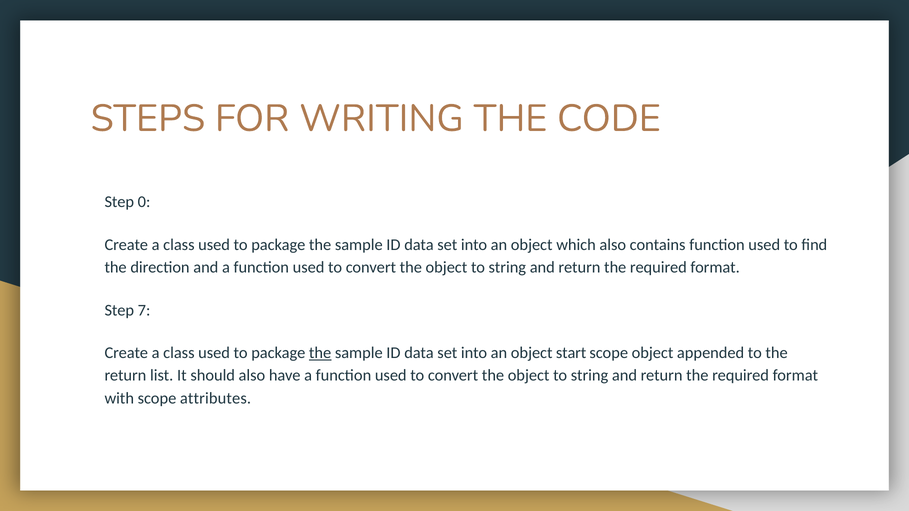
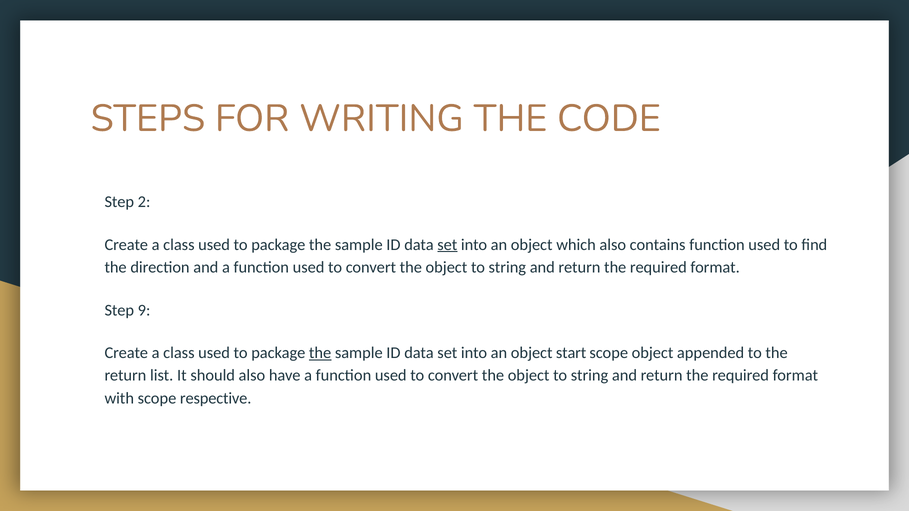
0: 0 -> 2
set at (447, 245) underline: none -> present
7: 7 -> 9
attributes: attributes -> respective
